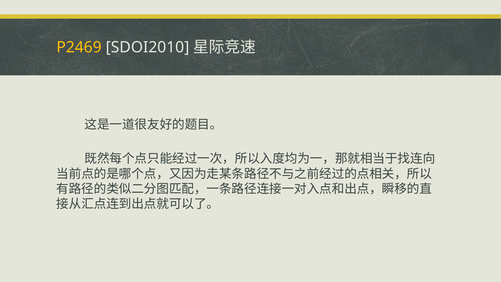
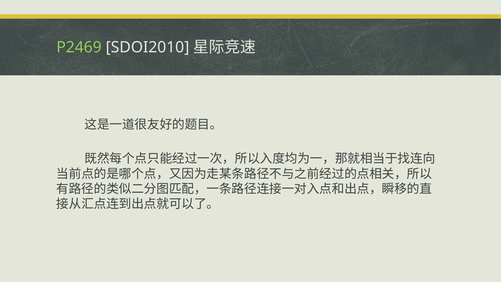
P2469 colour: yellow -> light green
